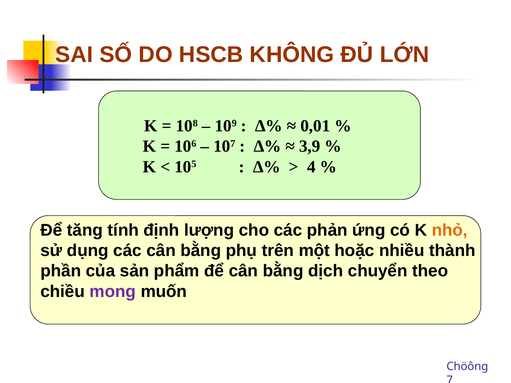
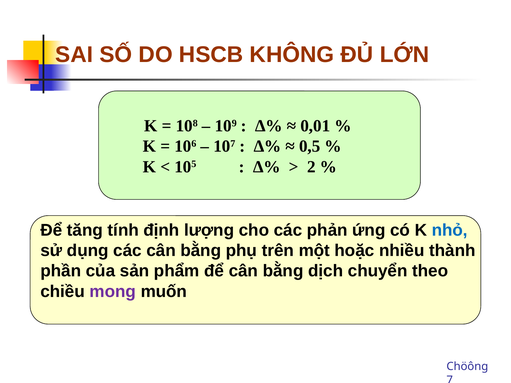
3,9: 3,9 -> 0,5
4: 4 -> 2
nhỏ colour: orange -> blue
